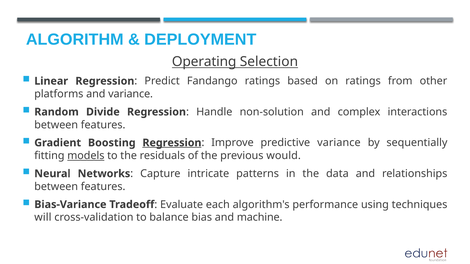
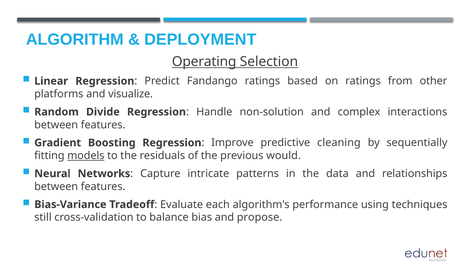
and variance: variance -> visualize
Regression at (172, 143) underline: present -> none
predictive variance: variance -> cleaning
will: will -> still
machine: machine -> propose
